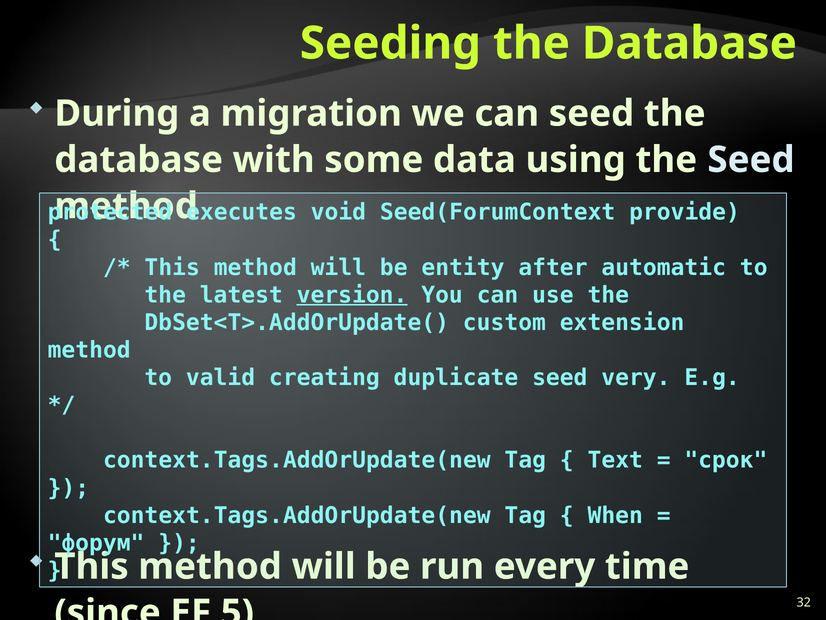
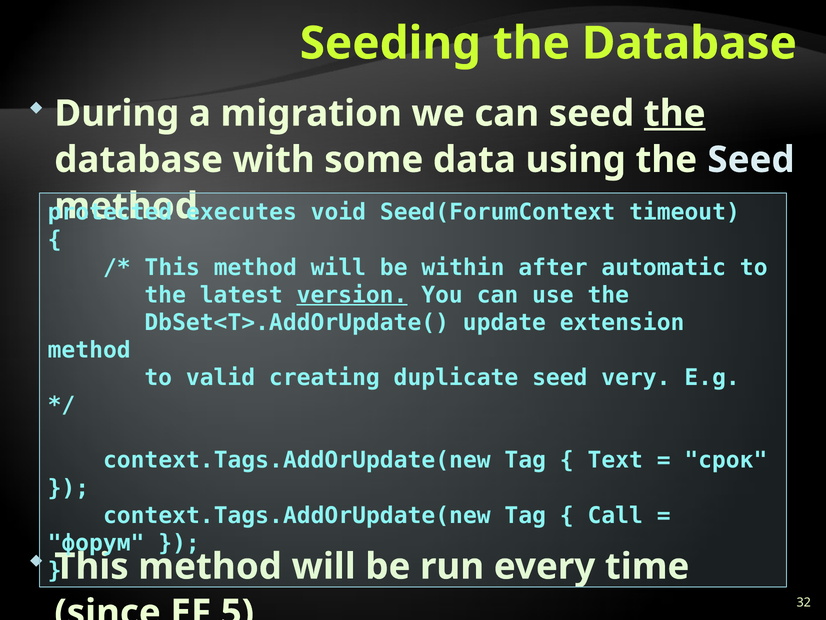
the at (675, 113) underline: none -> present
provide: provide -> timeout
entity: entity -> within
custom: custom -> update
When: When -> Call
